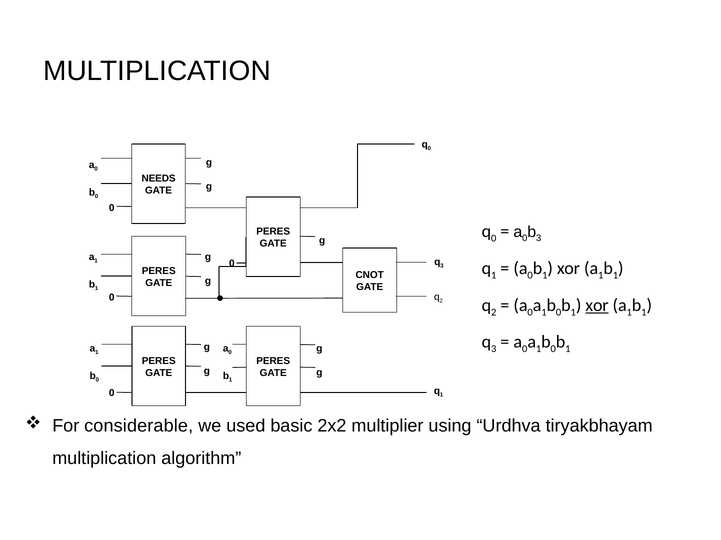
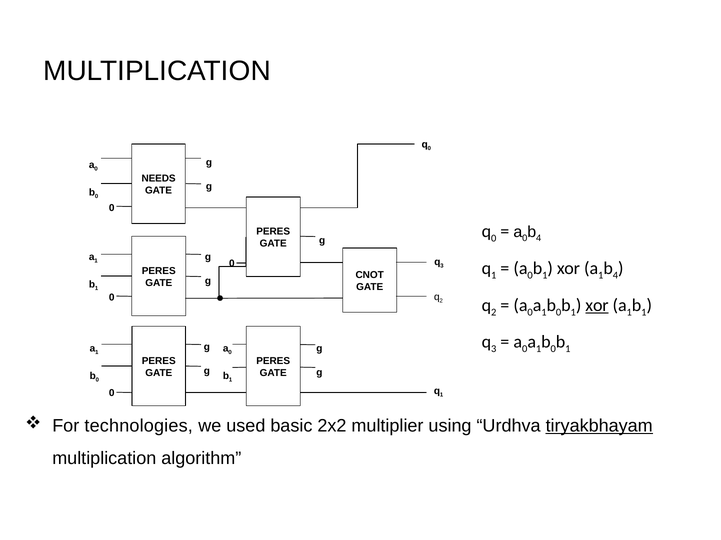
3 at (539, 239): 3 -> 4
1 at (615, 276): 1 -> 4
considerable: considerable -> technologies
tiryakbhayam underline: none -> present
